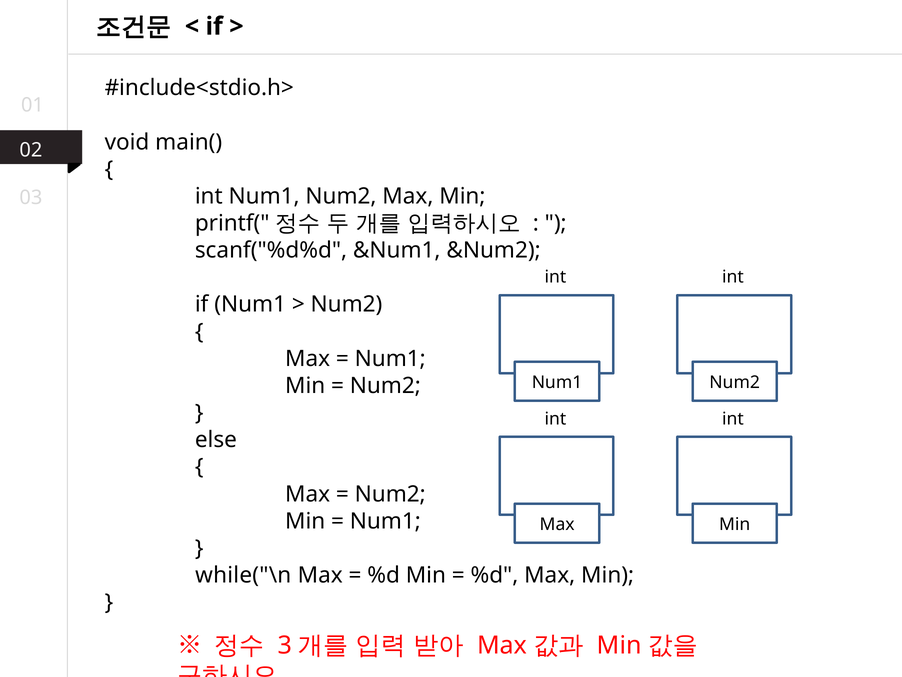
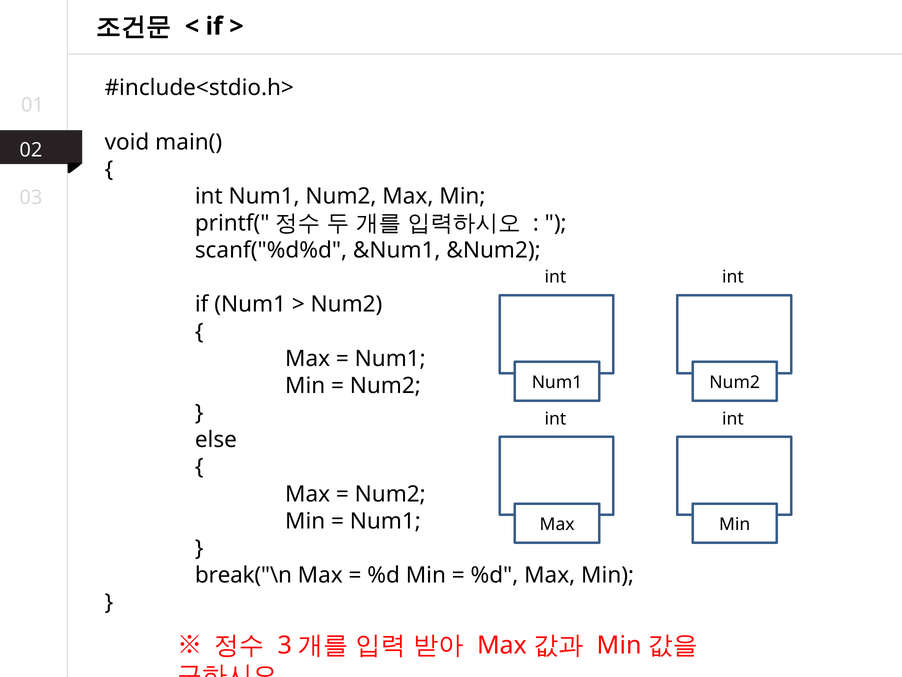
while("\n: while("\n -> break("\n
